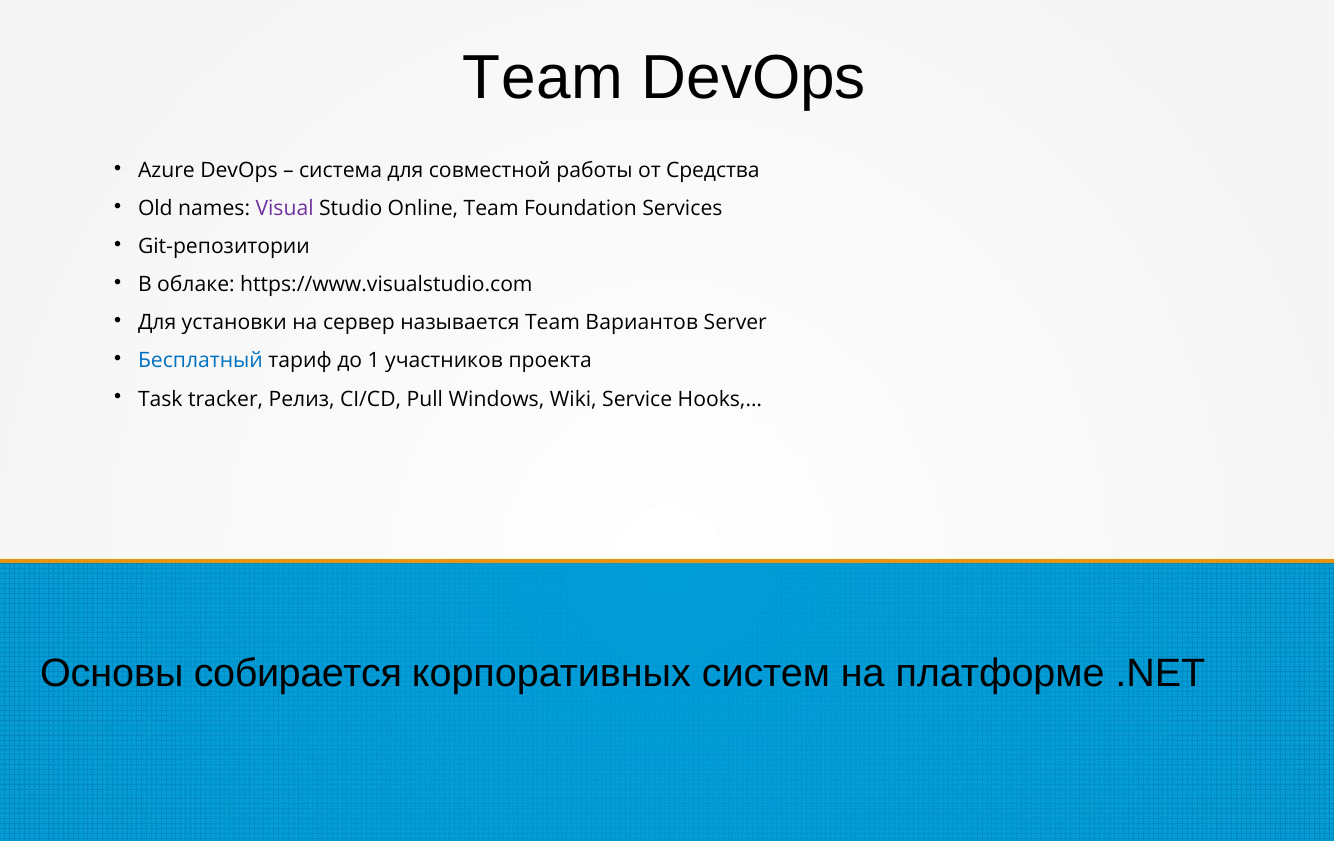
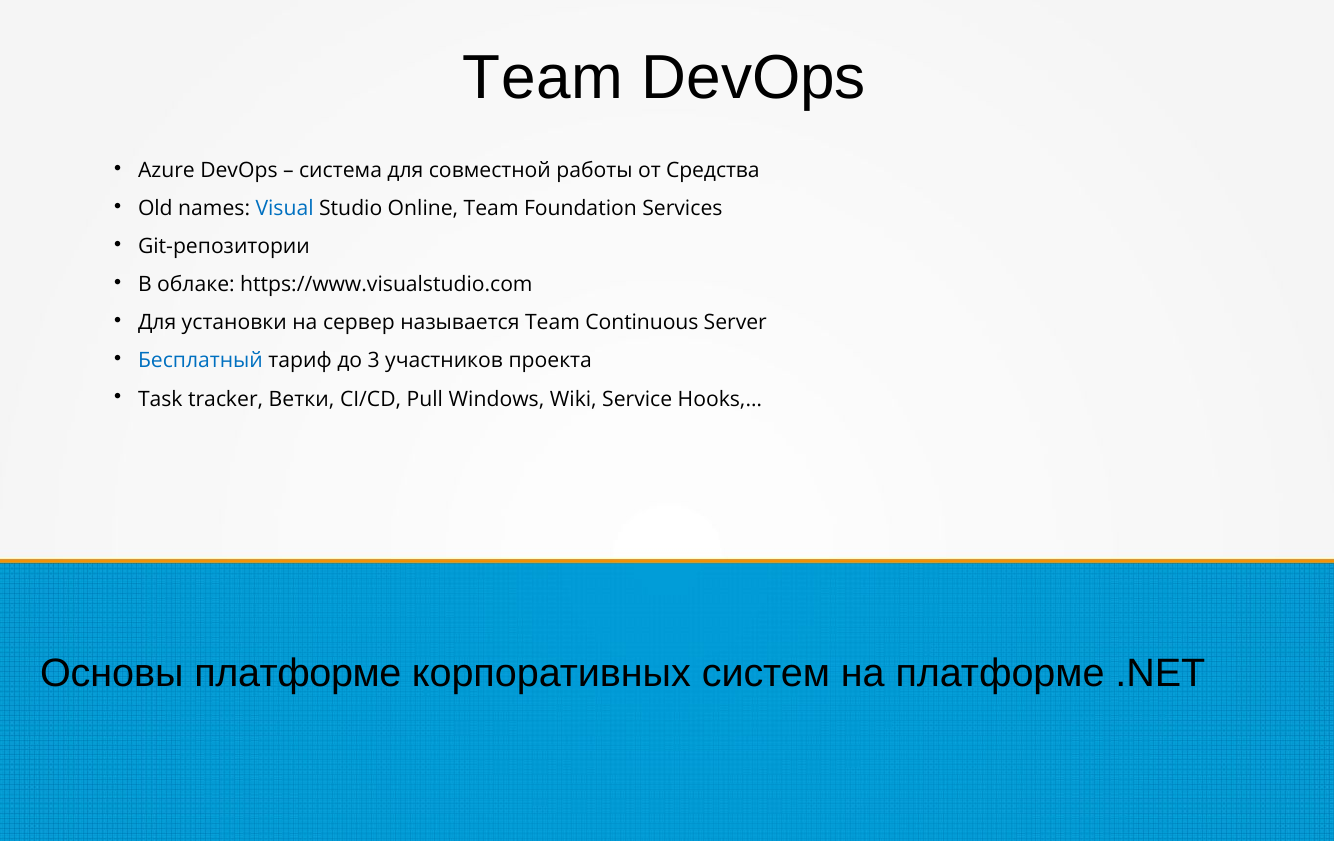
Visual colour: purple -> blue
Вариантов: Вариантов -> Continuous
1: 1 -> 3
Релиз: Релиз -> Ветки
Основы собирается: собирается -> платформе
